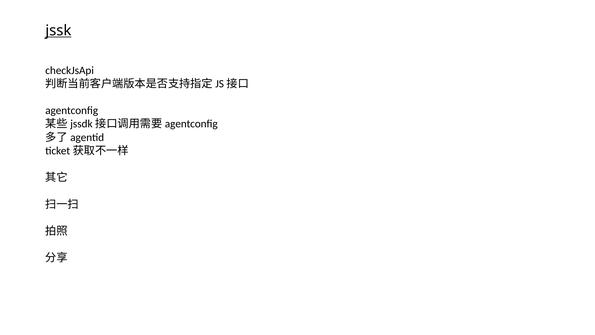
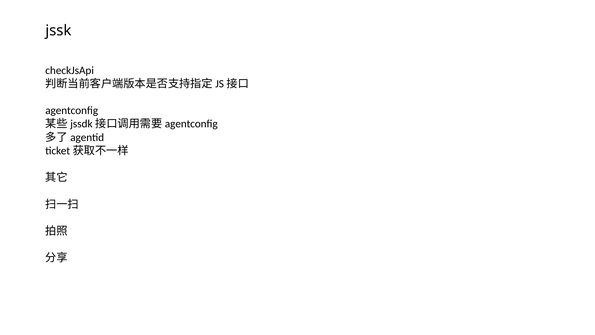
jssk underline: present -> none
